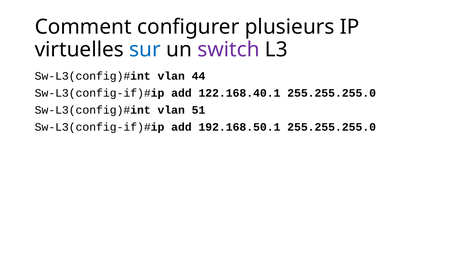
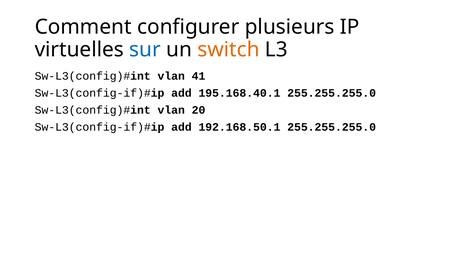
switch colour: purple -> orange
44: 44 -> 41
122.168.40.1: 122.168.40.1 -> 195.168.40.1
51: 51 -> 20
